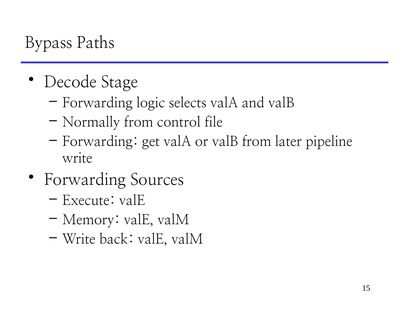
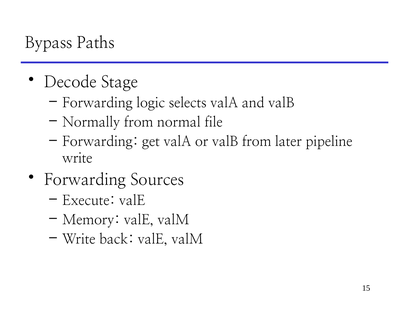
control: control -> normal
